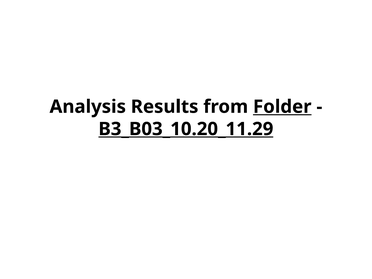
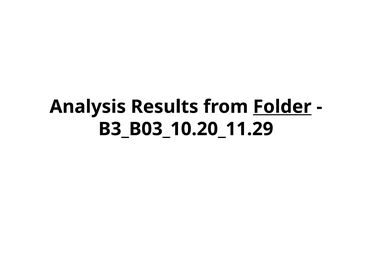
B3_B03_10.20_11.29 underline: present -> none
